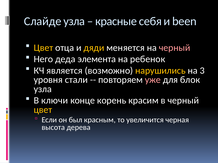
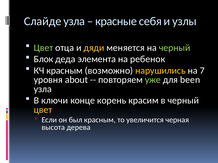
been: been -> узлы
Цвет at (43, 48) colour: yellow -> light green
черный at (175, 48) colour: pink -> light green
Него: Него -> Блок
КЧ является: является -> красным
3: 3 -> 7
стали: стали -> about
уже colour: pink -> light green
блок: блок -> been
